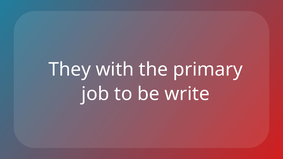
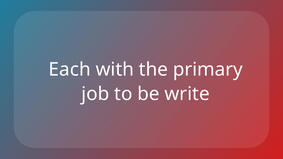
They: They -> Each
